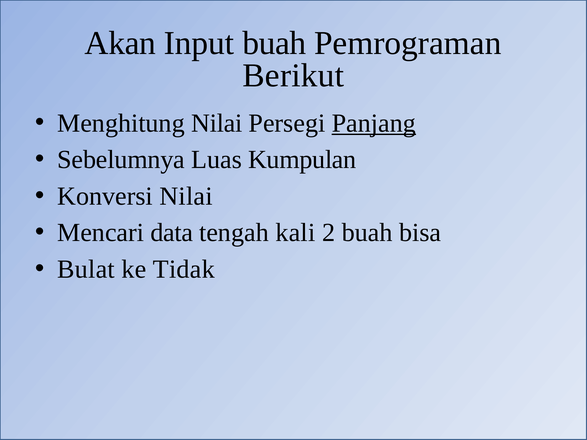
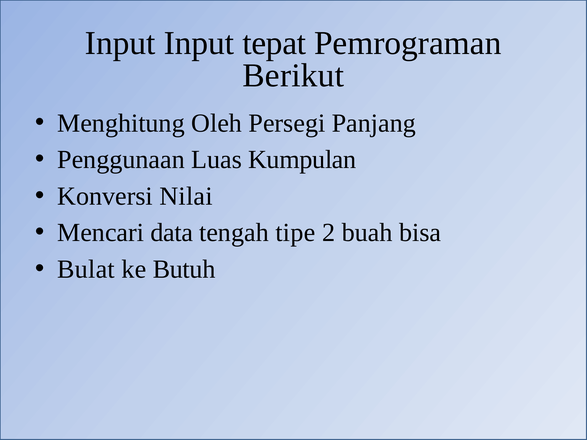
Akan at (120, 43): Akan -> Input
Input buah: buah -> tepat
Menghitung Nilai: Nilai -> Oleh
Panjang underline: present -> none
Sebelumnya: Sebelumnya -> Penggunaan
kali: kali -> tipe
Tidak: Tidak -> Butuh
